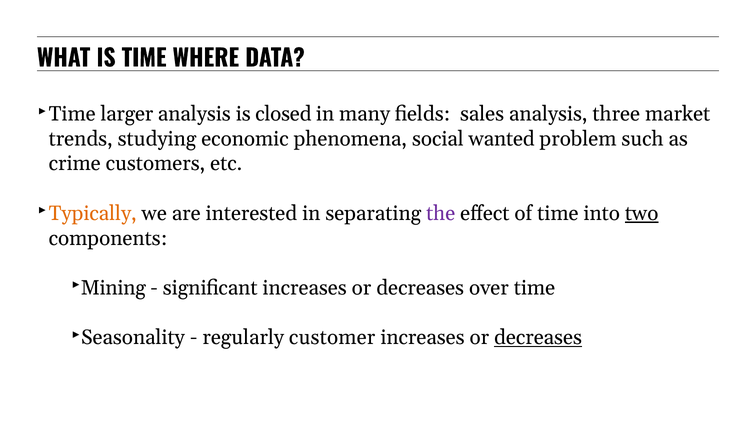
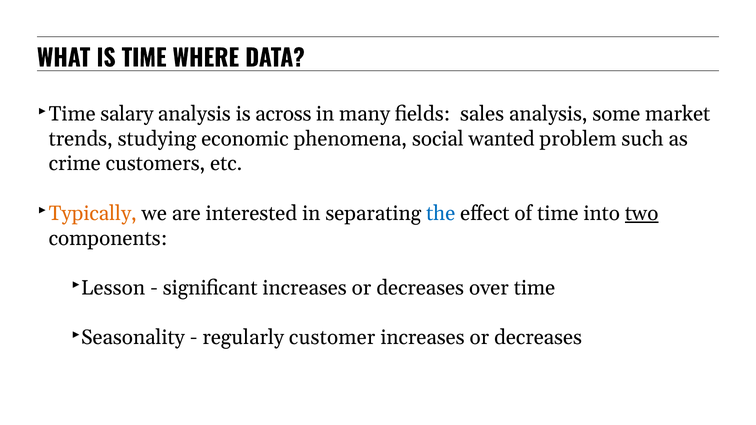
larger: larger -> salary
closed: closed -> across
three: three -> some
the colour: purple -> blue
Mining: Mining -> Lesson
decreases at (538, 337) underline: present -> none
